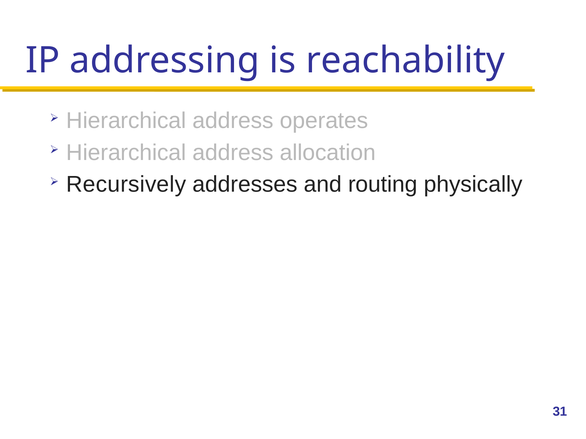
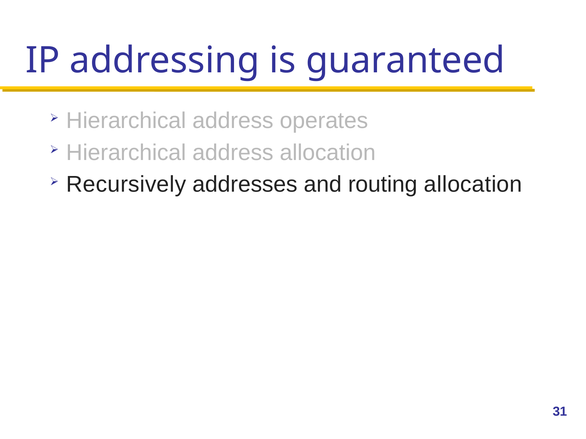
reachability: reachability -> guaranteed
routing physically: physically -> allocation
